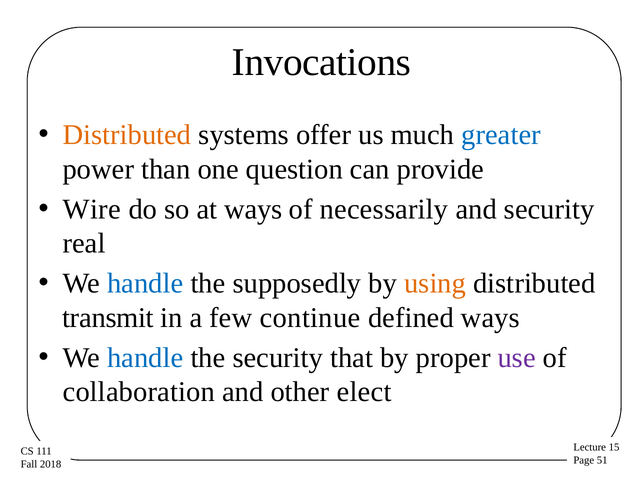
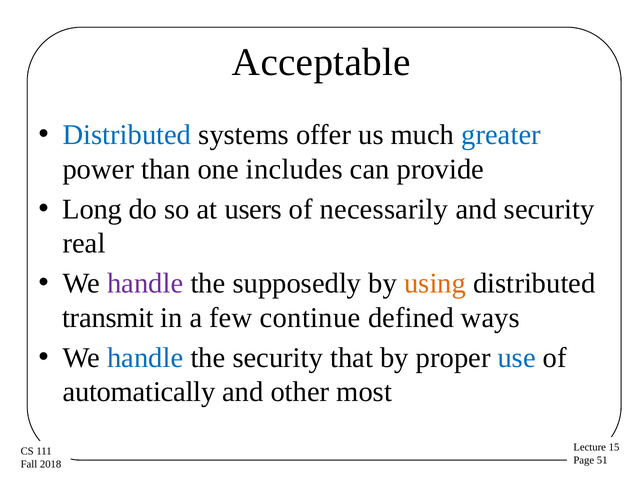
Invocations: Invocations -> Acceptable
Distributed at (127, 135) colour: orange -> blue
question: question -> includes
Wire: Wire -> Long
at ways: ways -> users
handle at (145, 284) colour: blue -> purple
use colour: purple -> blue
collaboration: collaboration -> automatically
elect: elect -> most
